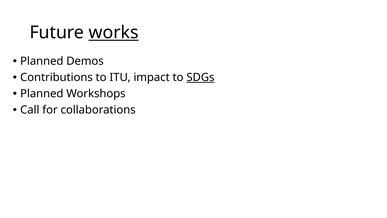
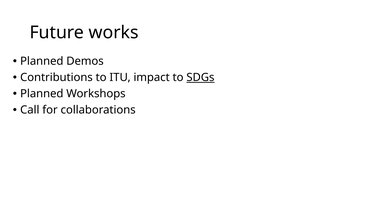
works underline: present -> none
